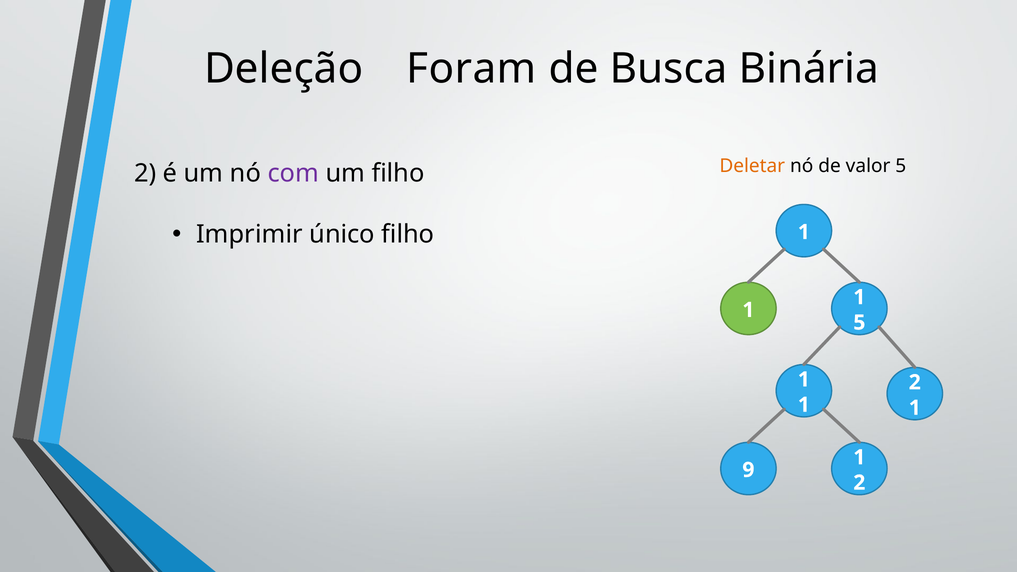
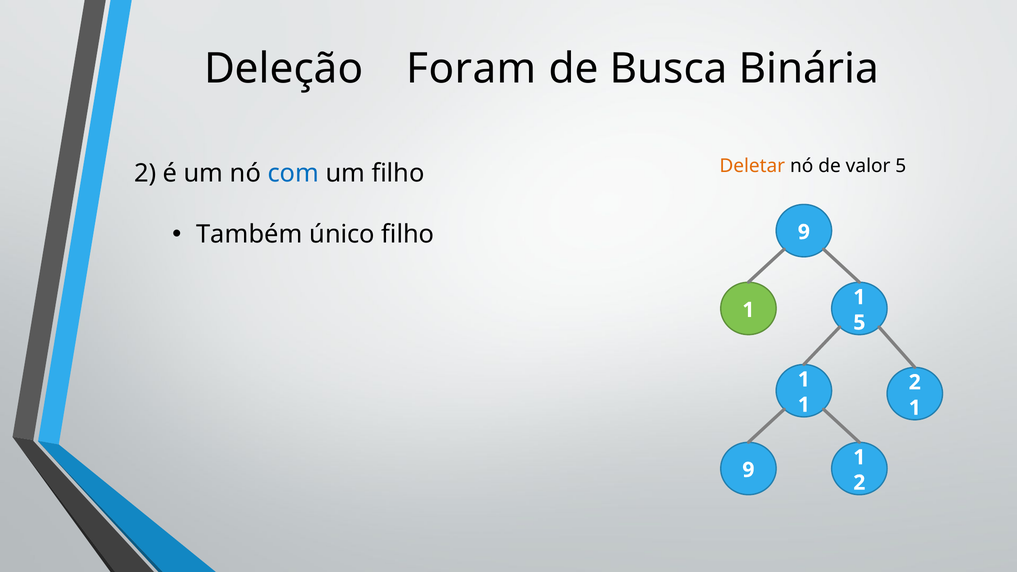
com colour: purple -> blue
Imprimir: Imprimir -> Também
filho 1: 1 -> 9
